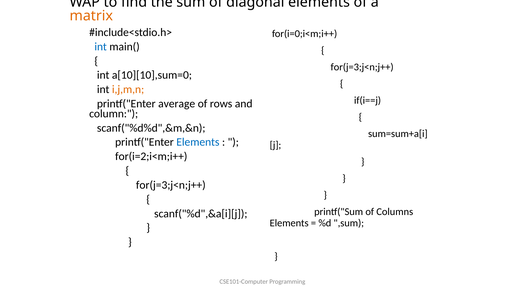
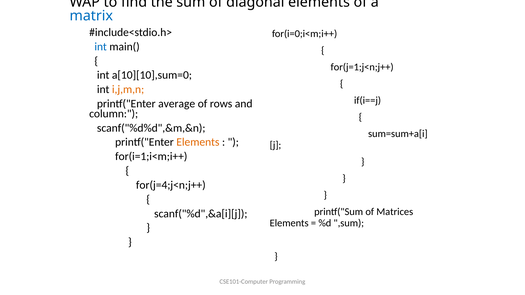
matrix colour: orange -> blue
for(j=3;j<n;j++ at (362, 67): for(j=3;j<n;j++ -> for(j=1;j<n;j++
Elements at (198, 142) colour: blue -> orange
for(i=2;i<m;i++: for(i=2;i<m;i++ -> for(i=1;i<m;i++
for(j=3;j<n;j++ at (171, 185): for(j=3;j<n;j++ -> for(j=4;j<n;j++
Columns: Columns -> Matrices
